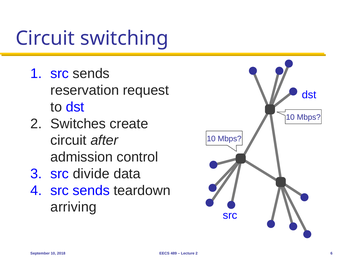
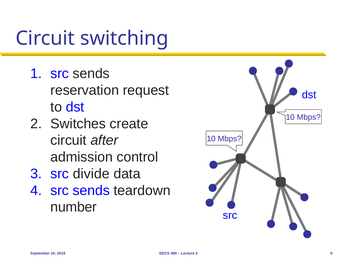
arriving: arriving -> number
